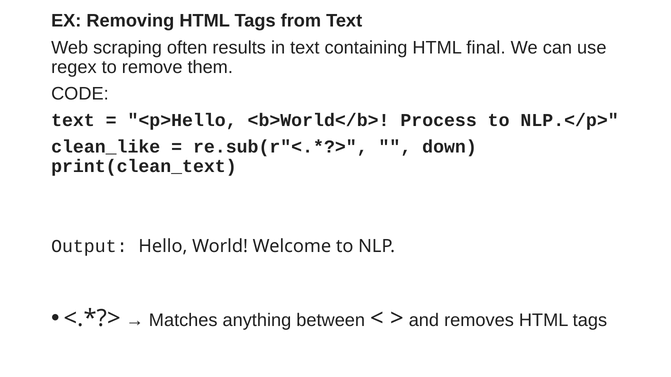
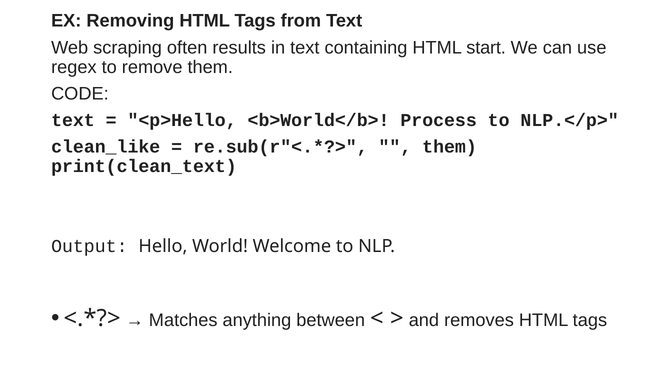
final: final -> start
down at (450, 147): down -> them
